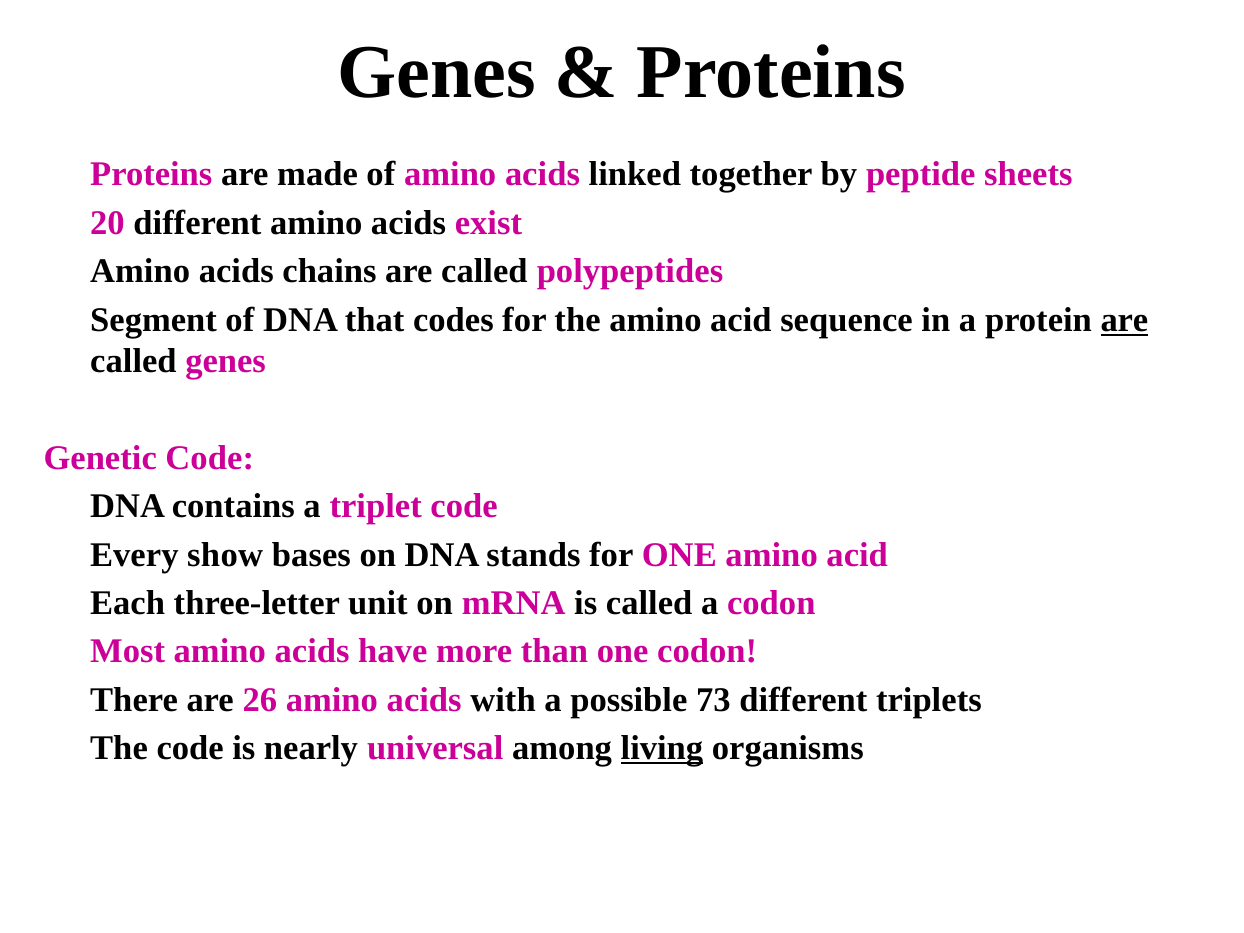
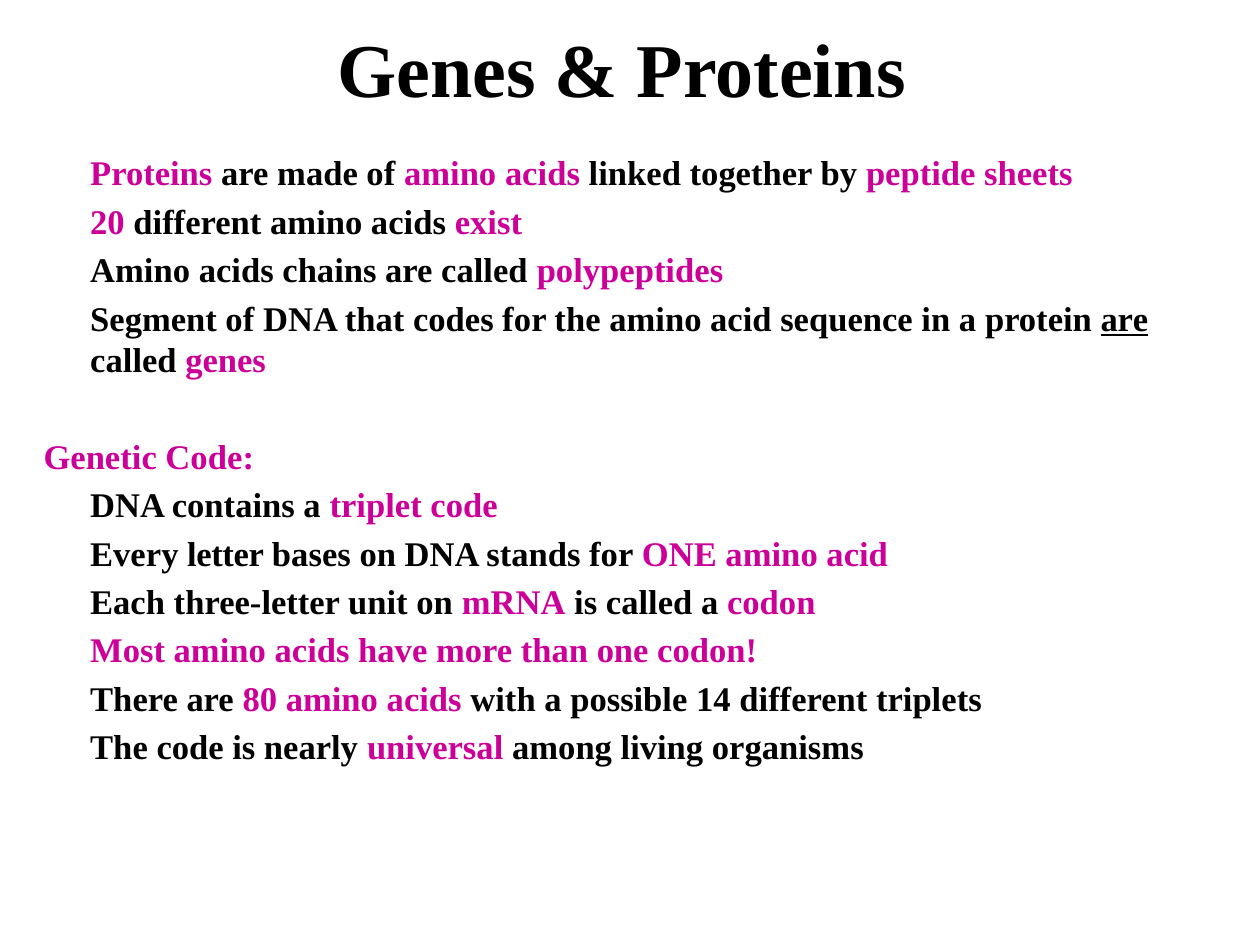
show: show -> letter
26: 26 -> 80
73: 73 -> 14
living underline: present -> none
